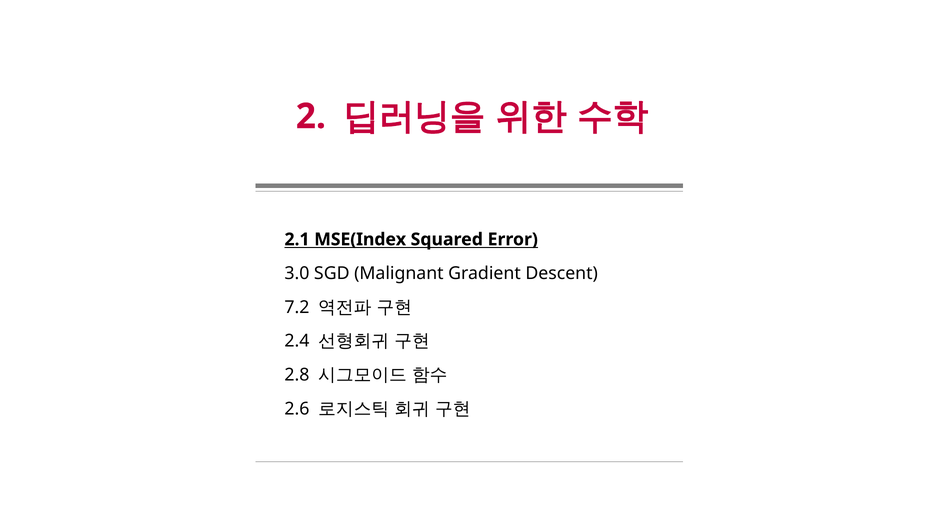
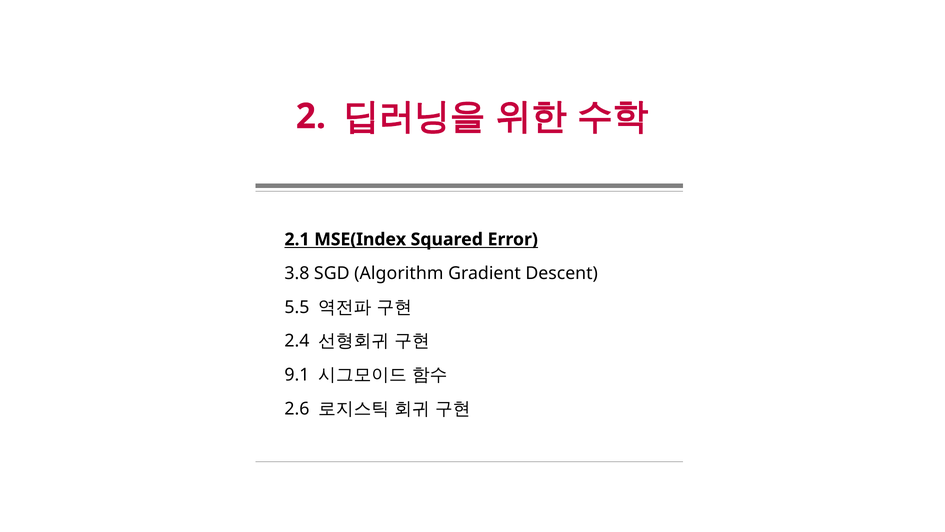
3.0: 3.0 -> 3.8
Malignant: Malignant -> Algorithm
7.2: 7.2 -> 5.5
2.8: 2.8 -> 9.1
